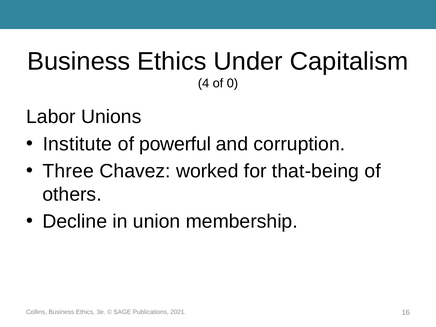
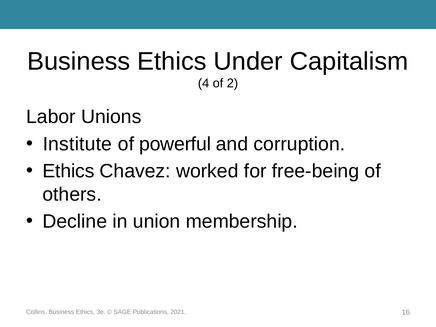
0: 0 -> 2
Three at (68, 171): Three -> Ethics
that-being: that-being -> free-being
